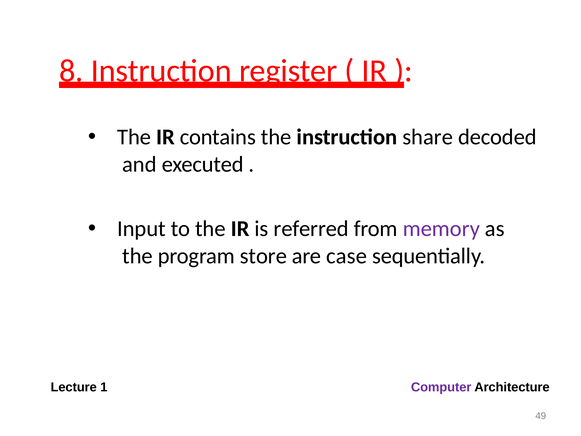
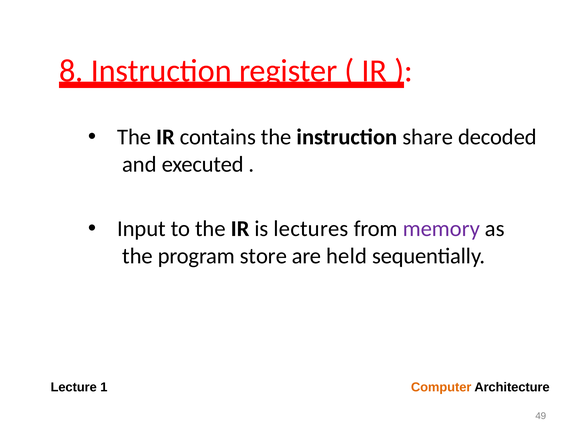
referred: referred -> lectures
case: case -> held
Computer colour: purple -> orange
